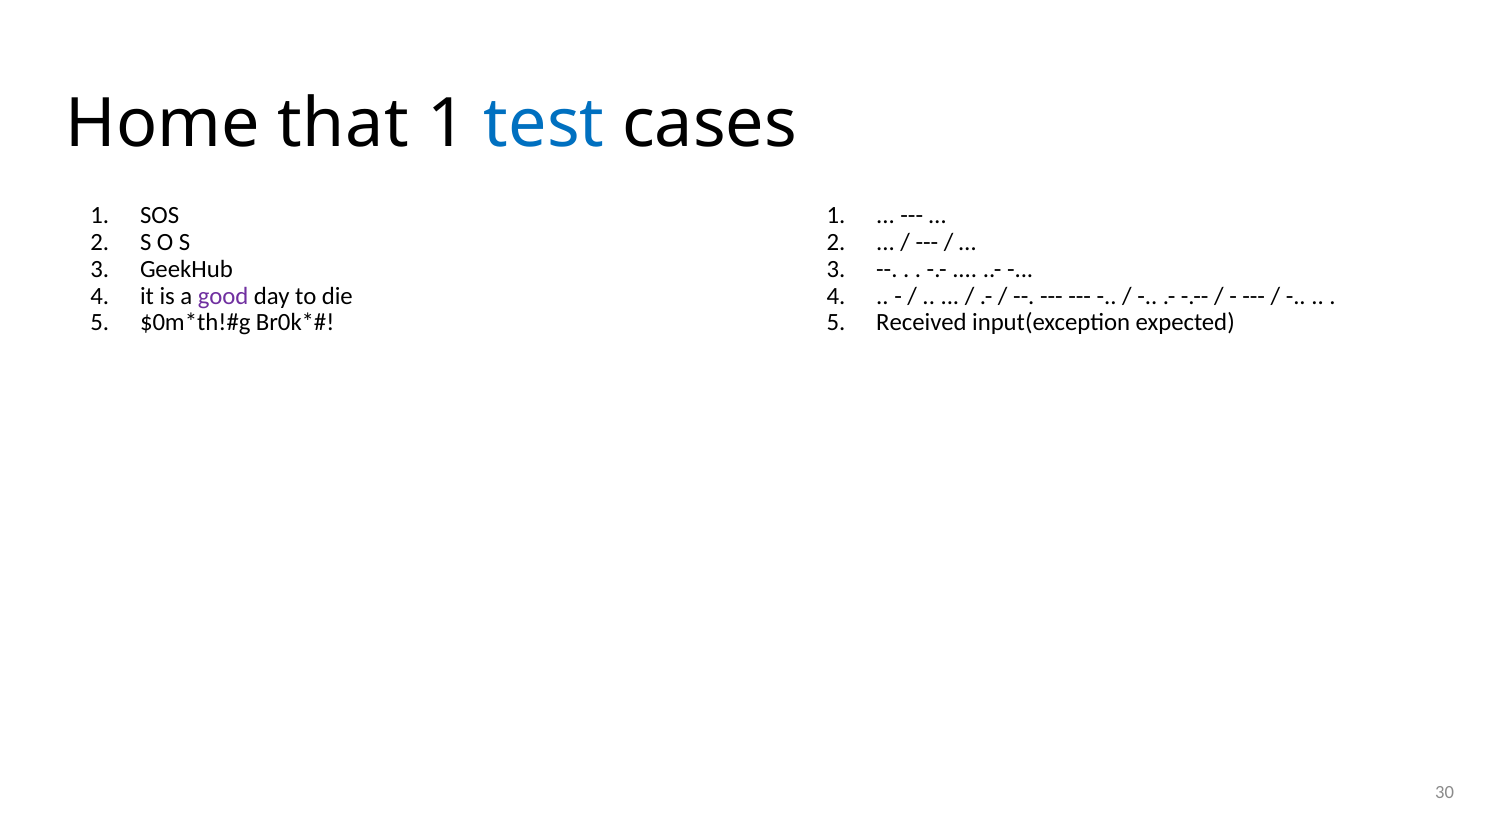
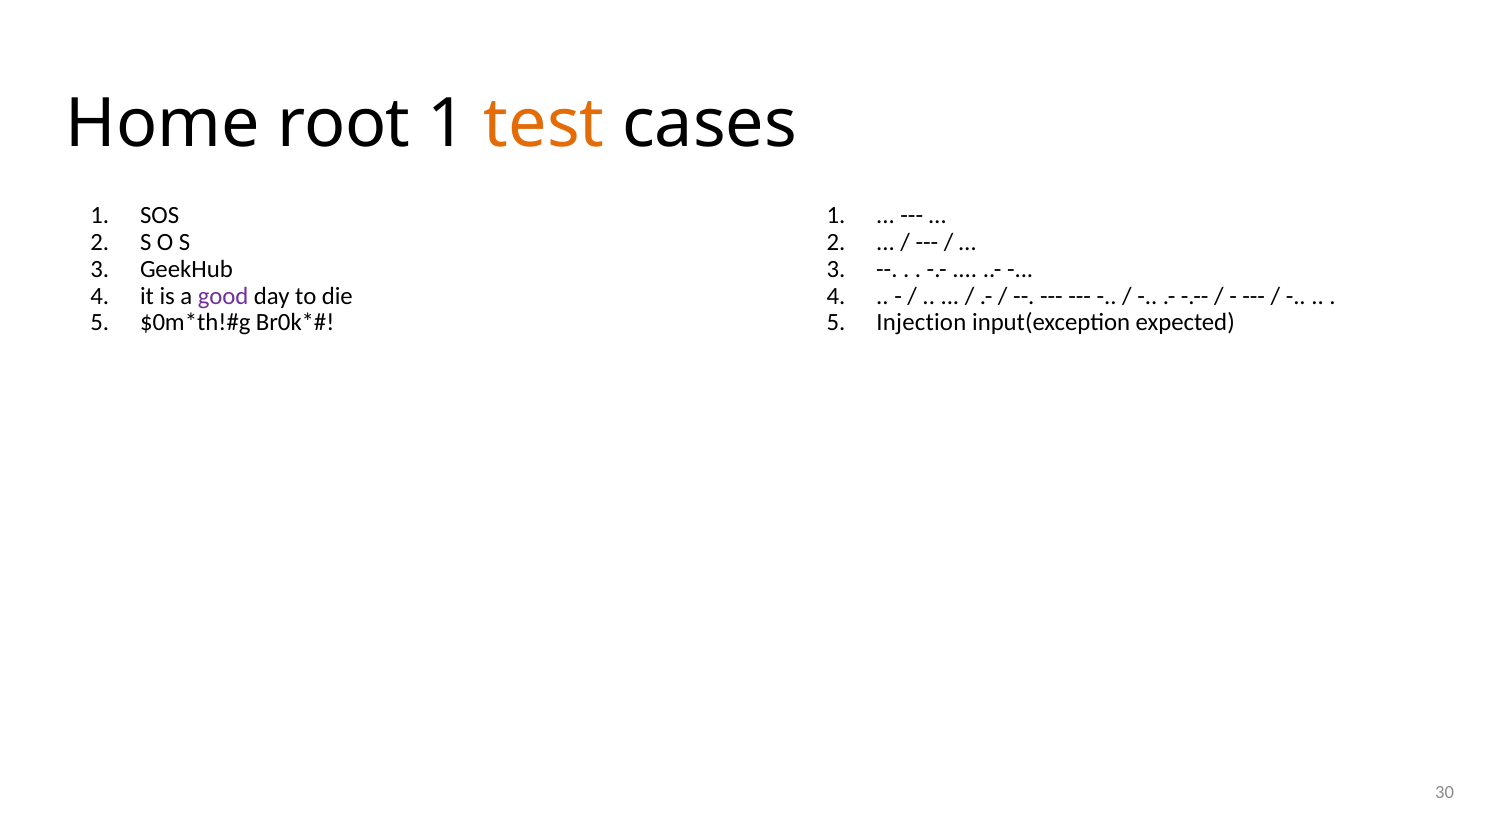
that: that -> root
test colour: blue -> orange
Received: Received -> Injection
